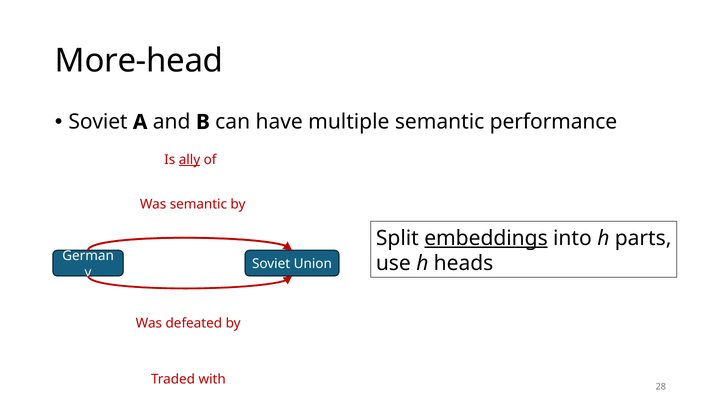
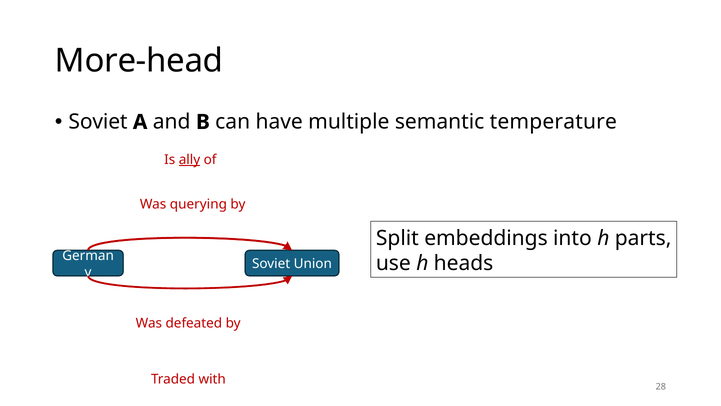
performance: performance -> temperature
Was semantic: semantic -> querying
embeddings underline: present -> none
